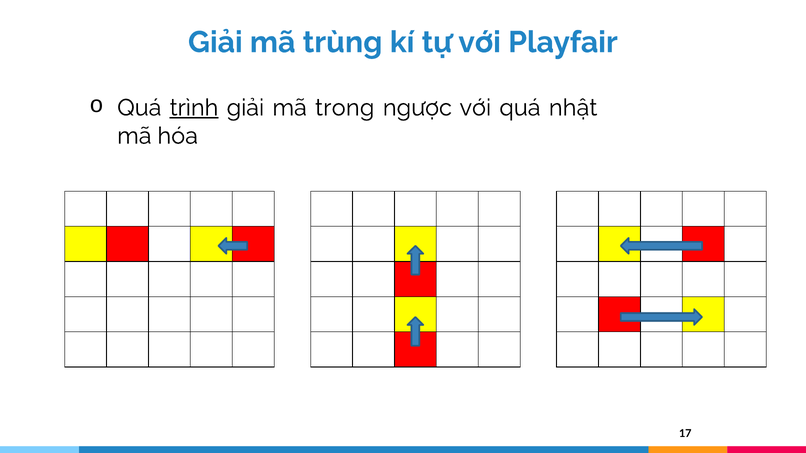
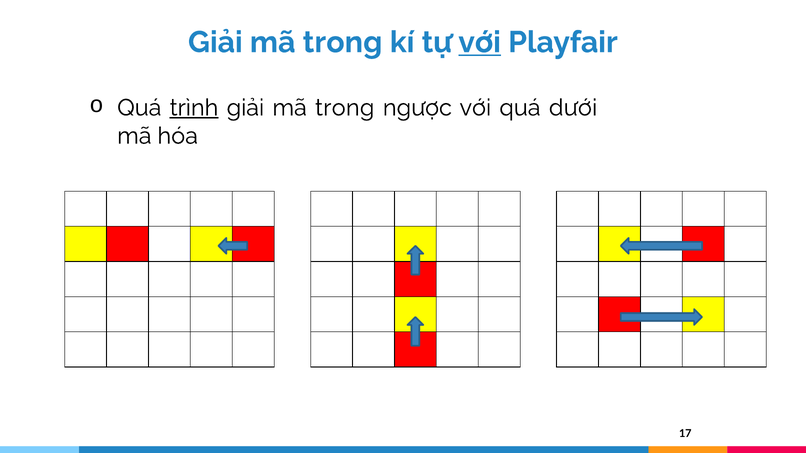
trùng at (343, 42): trùng -> trong
với at (480, 42) underline: none -> present
nhật: nhật -> dưới
